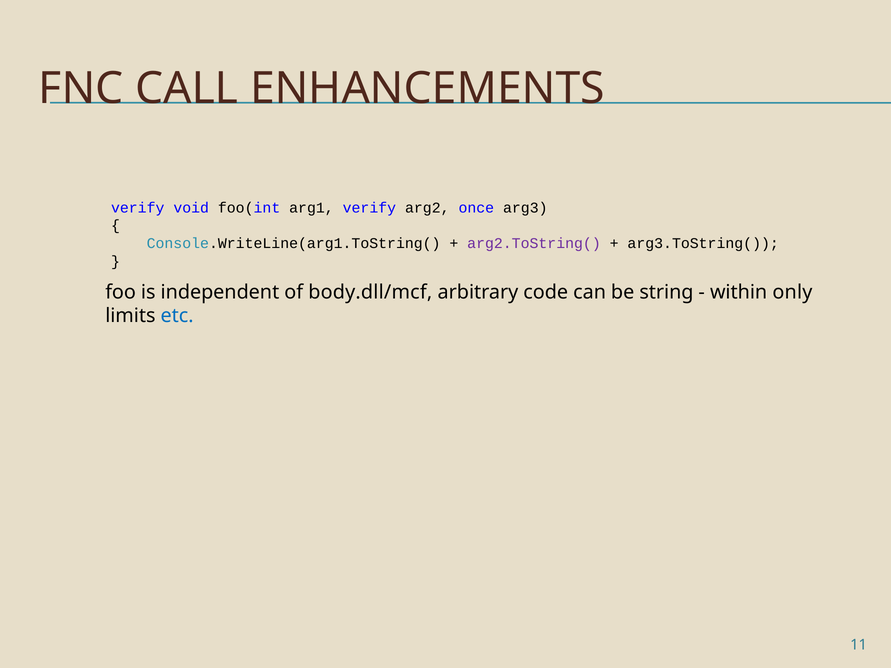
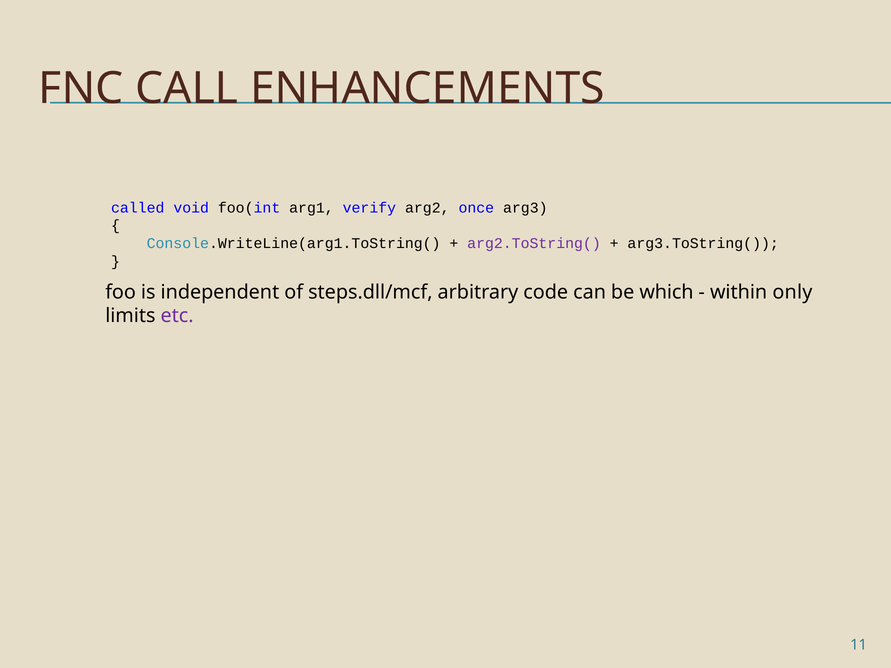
verify at (138, 208): verify -> called
body.dll/mcf: body.dll/mcf -> steps.dll/mcf
string: string -> which
etc colour: blue -> purple
